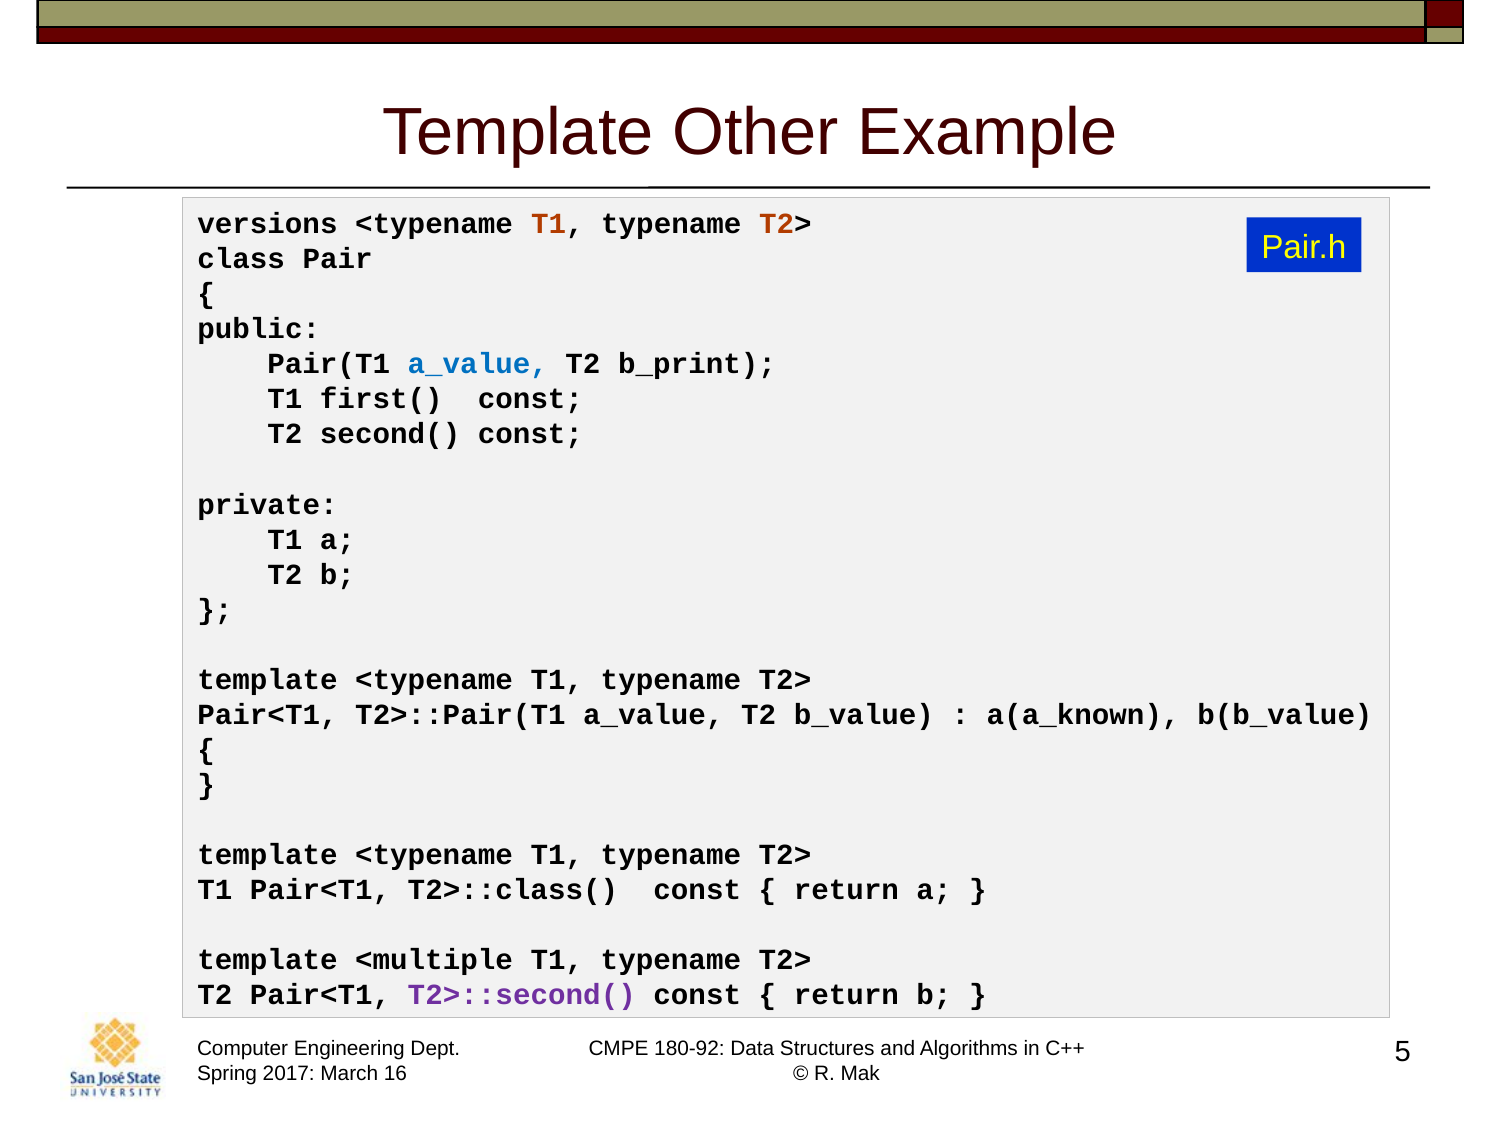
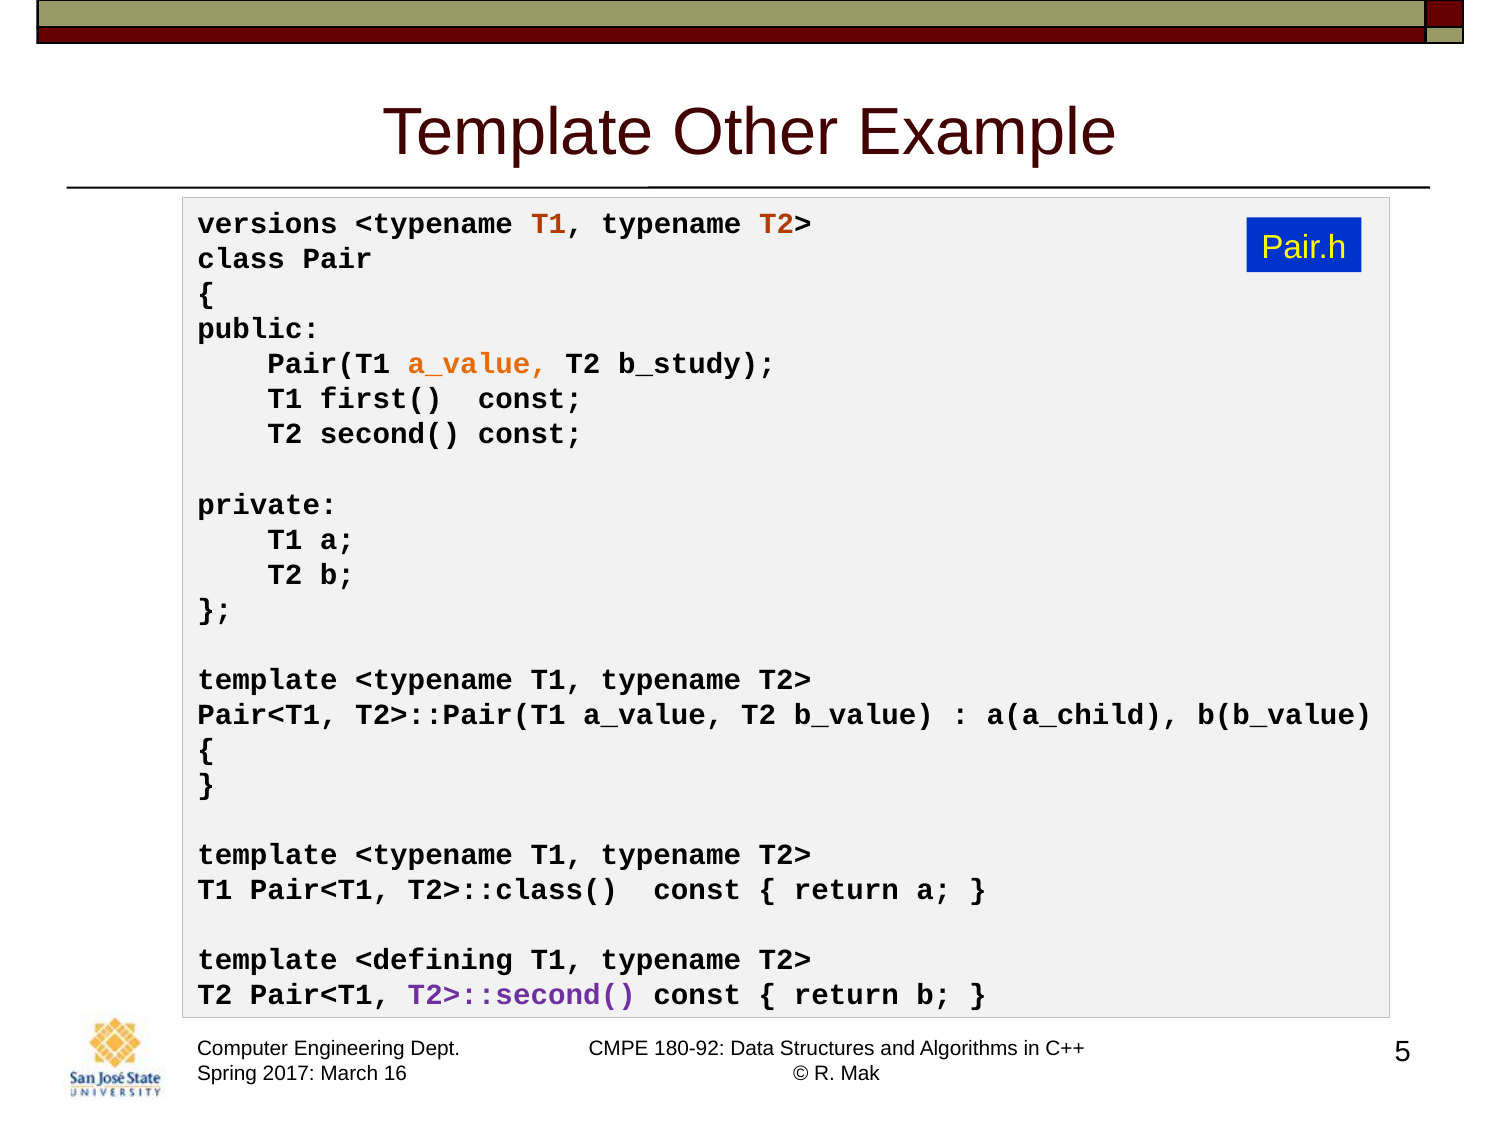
a_value at (478, 365) colour: blue -> orange
b_print: b_print -> b_study
a(a_known: a(a_known -> a(a_child
<multiple: <multiple -> <defining
